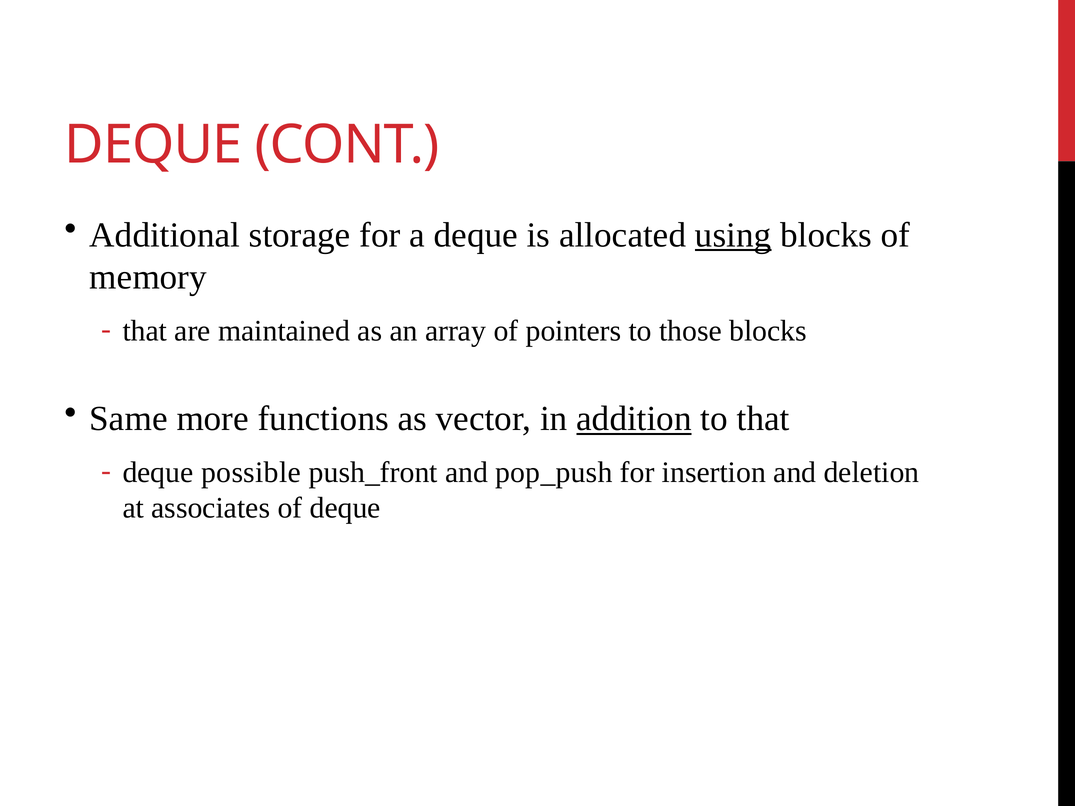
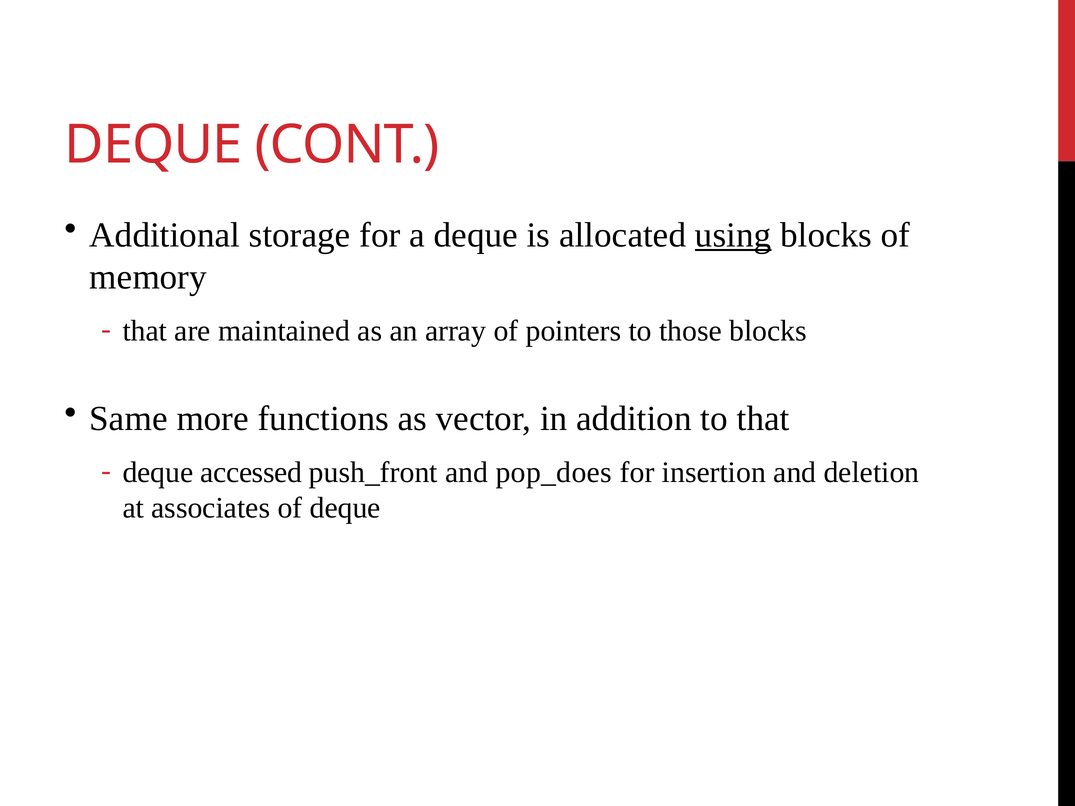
addition underline: present -> none
possible: possible -> accessed
pop_push: pop_push -> pop_does
